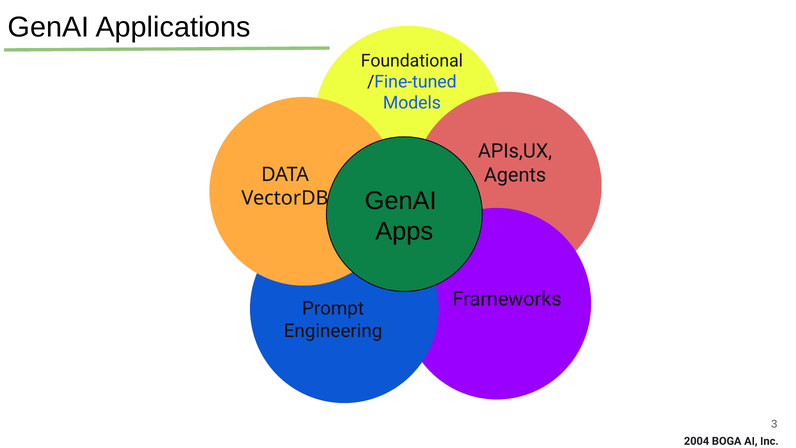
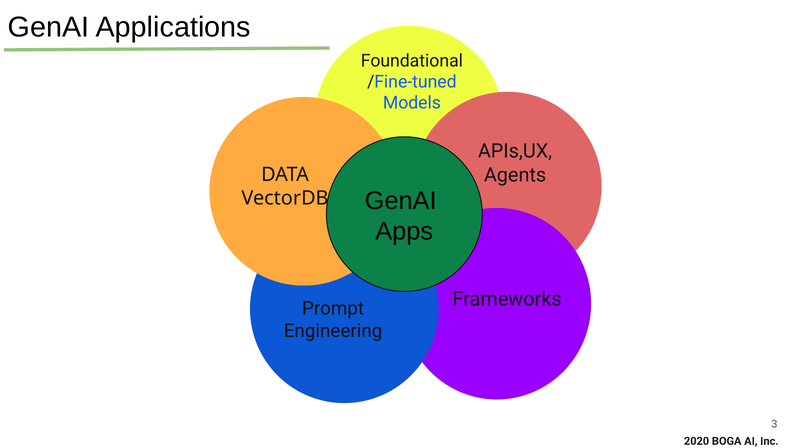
2004: 2004 -> 2020
